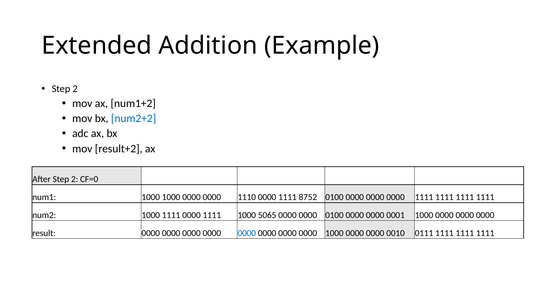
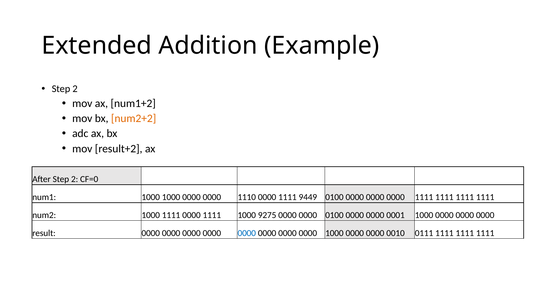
num2+2 colour: blue -> orange
8752: 8752 -> 9449
5065: 5065 -> 9275
